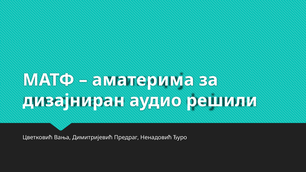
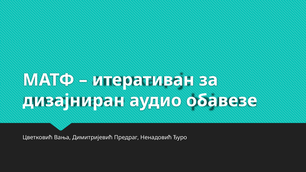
аматерима: аматерима -> итеративан
решили: решили -> обавезе
